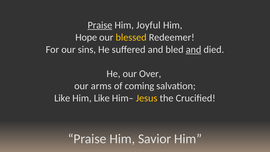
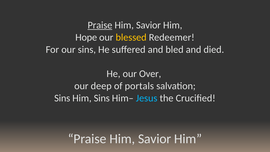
Joyful at (148, 25): Joyful -> Savior
and at (194, 49) underline: present -> none
arms: arms -> deep
coming: coming -> portals
Like at (62, 98): Like -> Sins
Him Like: Like -> Sins
Jesus colour: yellow -> light blue
